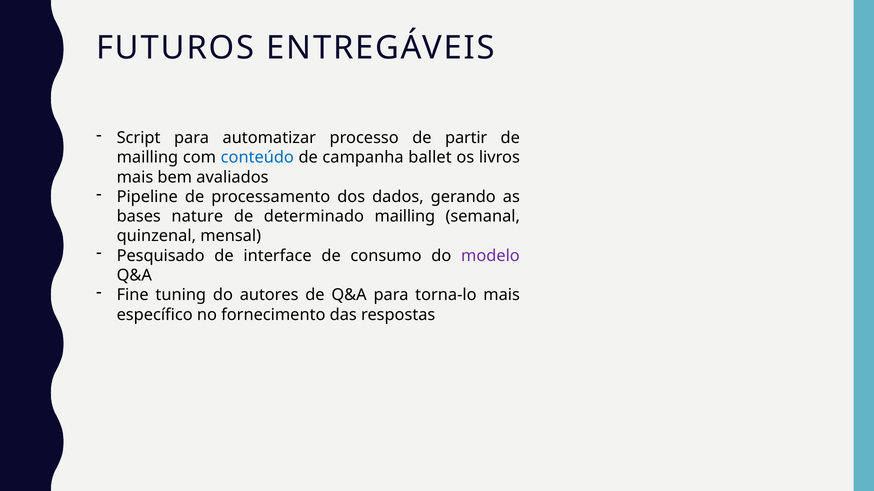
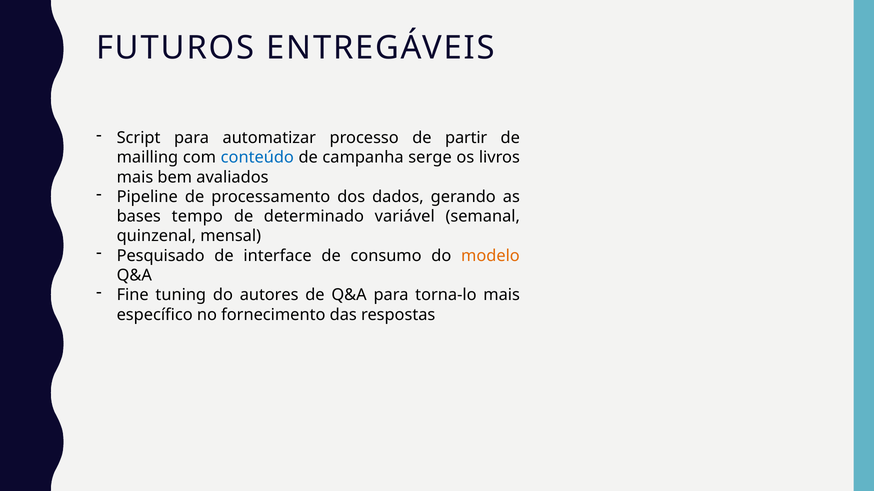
ballet: ballet -> serge
nature: nature -> tempo
determinado mailling: mailling -> variável
modelo colour: purple -> orange
